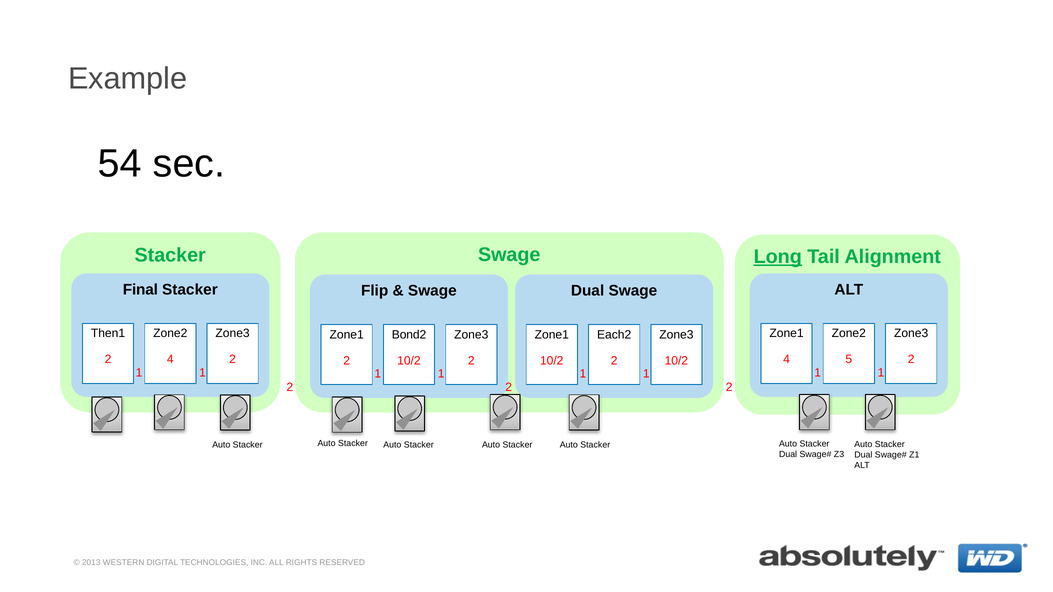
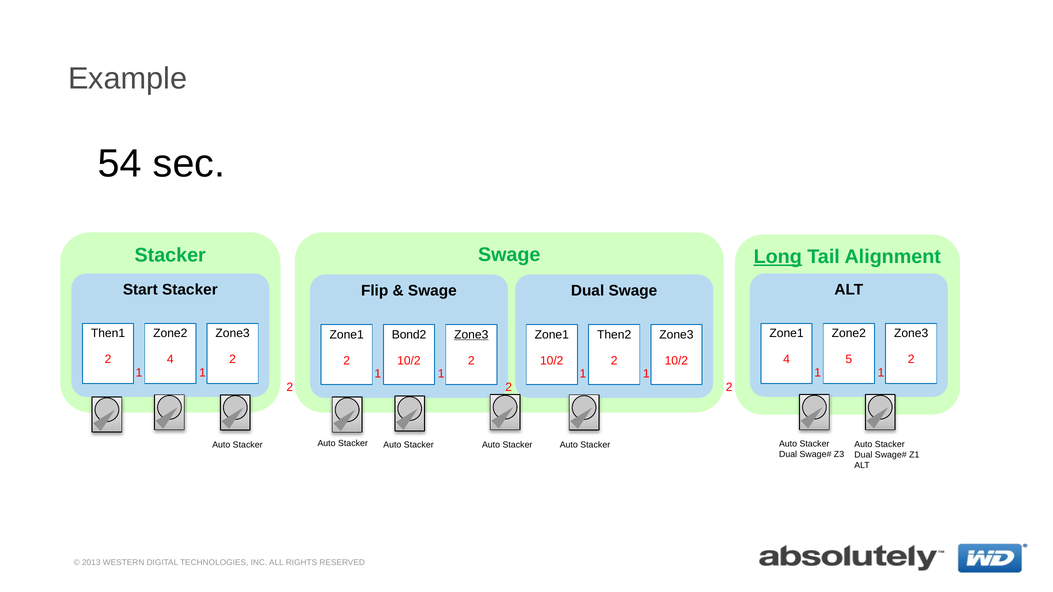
Final: Final -> Start
Zone3 at (471, 335) underline: none -> present
Each2: Each2 -> Then2
